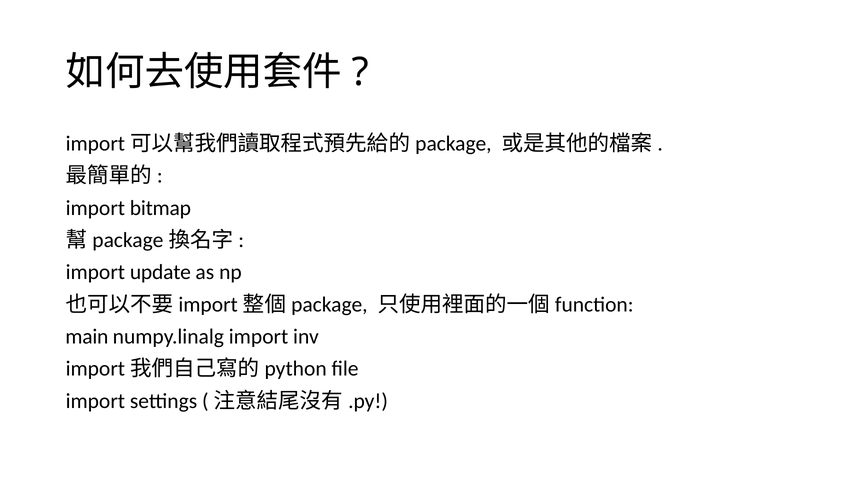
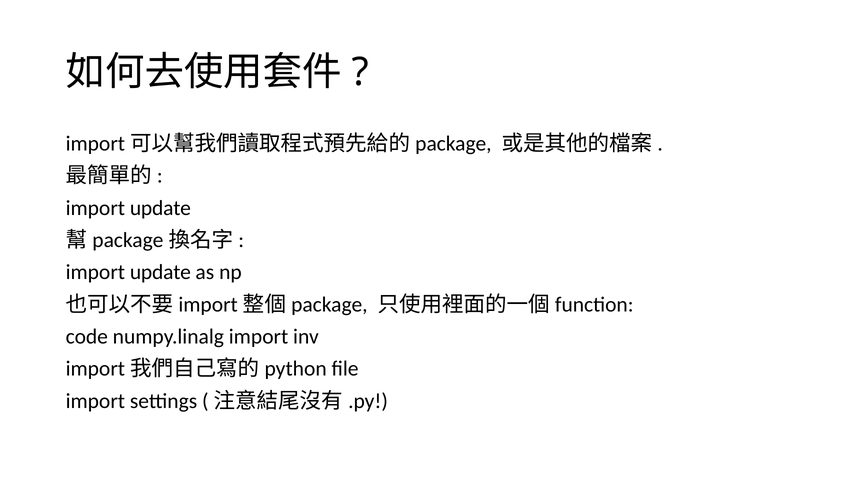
bitmap at (160, 208): bitmap -> update
main: main -> code
